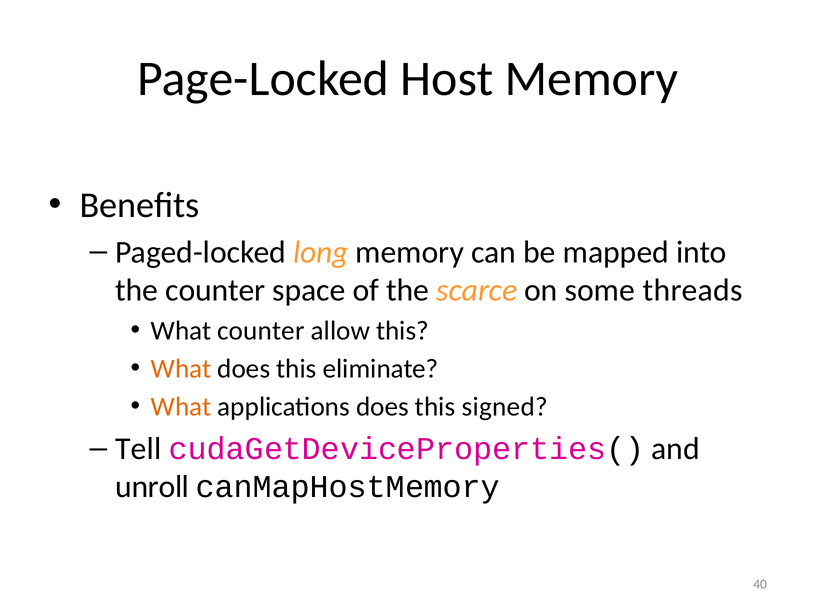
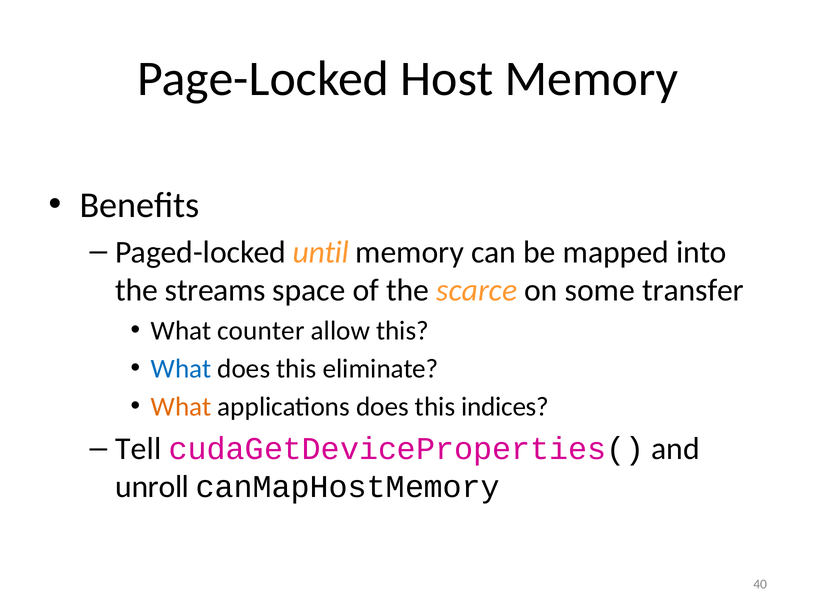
long: long -> until
the counter: counter -> streams
threads: threads -> transfer
What at (181, 369) colour: orange -> blue
signed: signed -> indices
